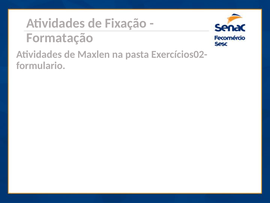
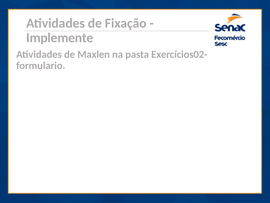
Formatação: Formatação -> Implemente
